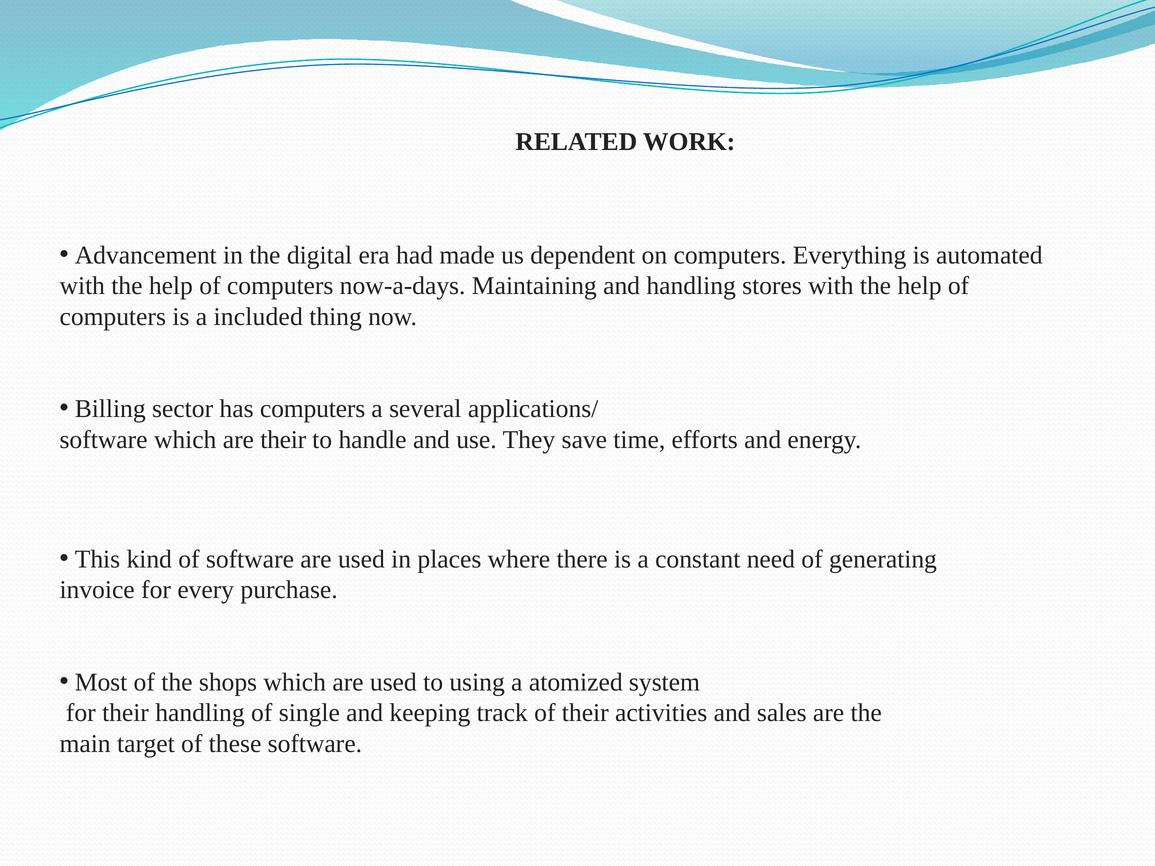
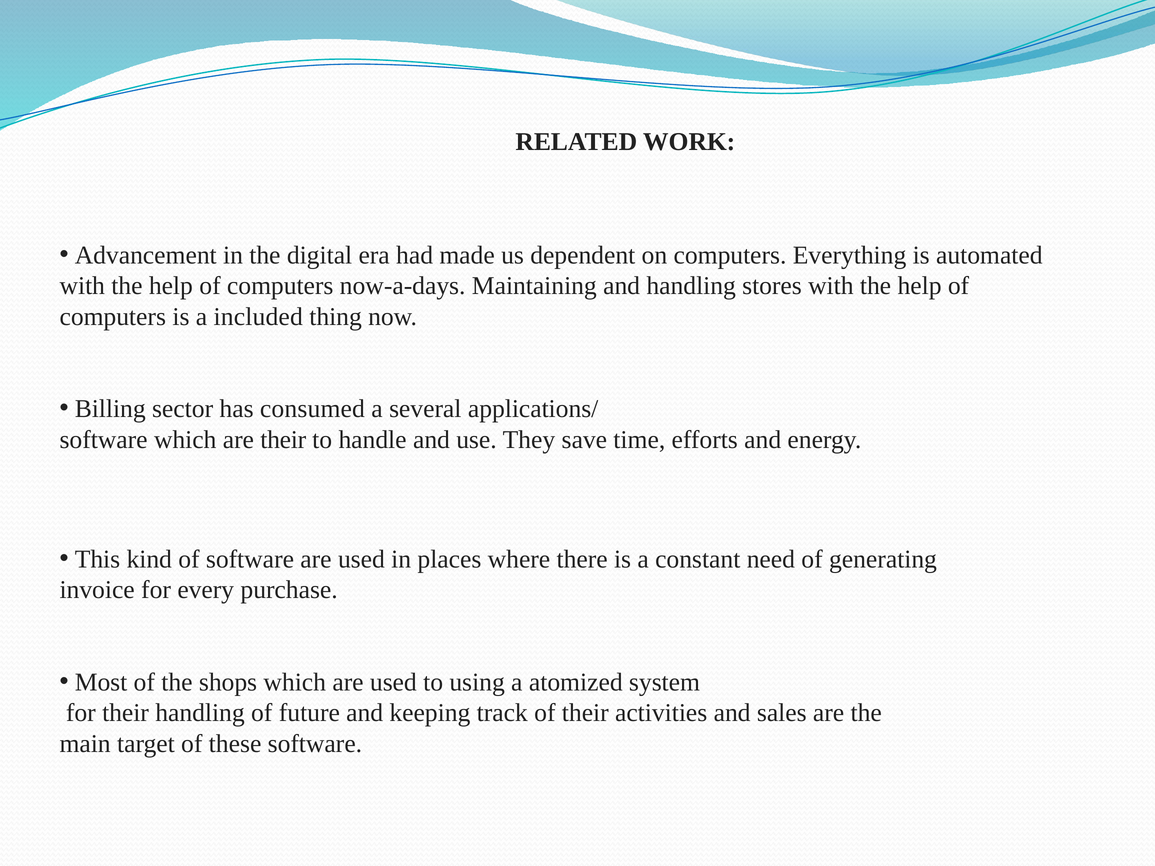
has computers: computers -> consumed
single: single -> future
